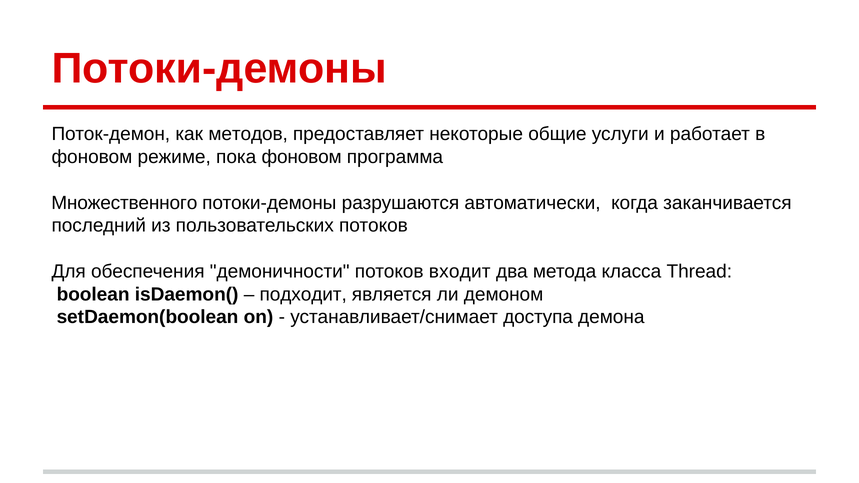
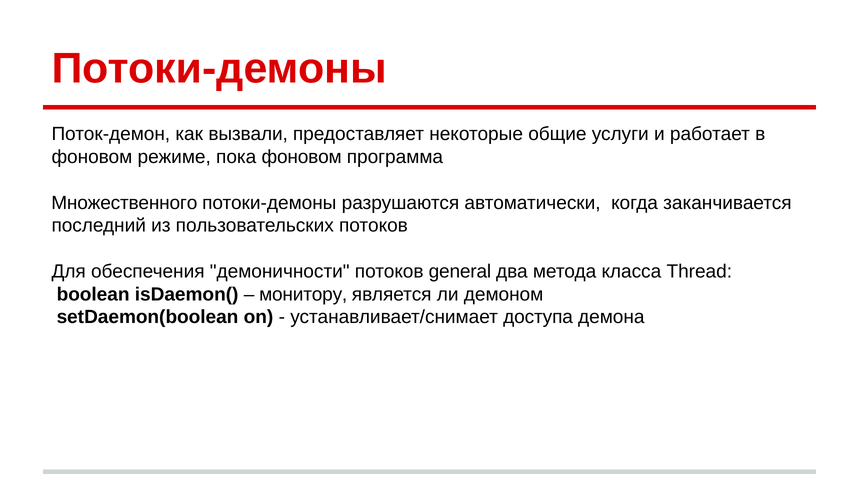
методов: методов -> вызвали
входит: входит -> general
подходит: подходит -> монитору
